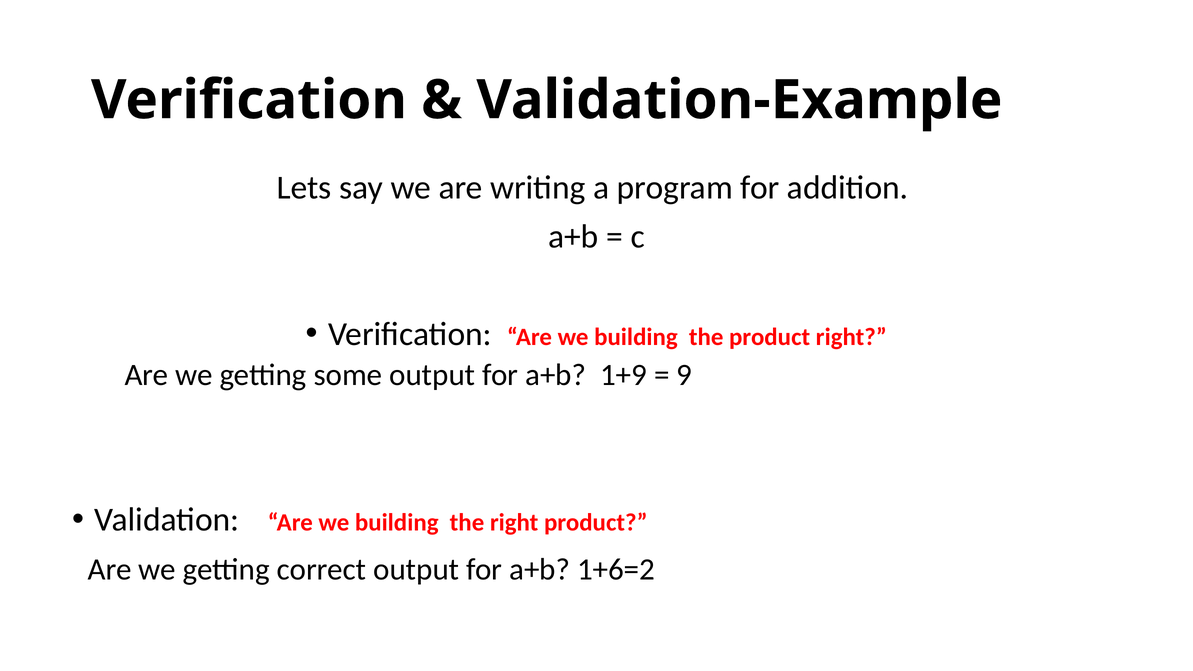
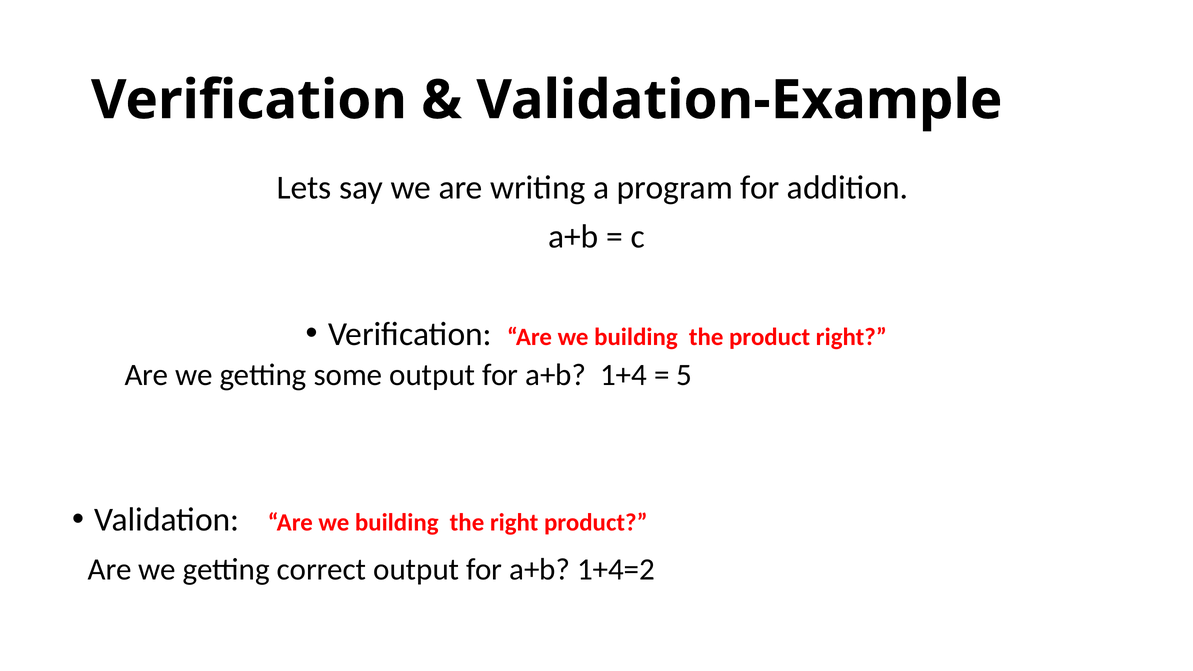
1+9: 1+9 -> 1+4
9: 9 -> 5
1+6=2: 1+6=2 -> 1+4=2
